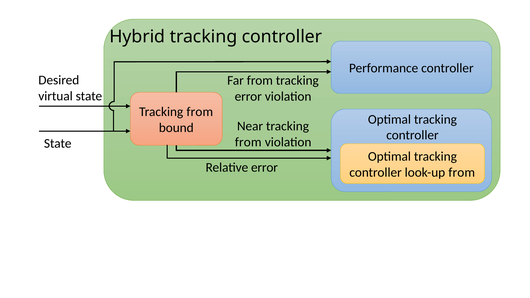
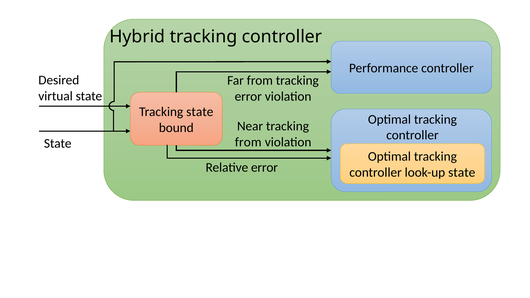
from at (200, 112): from -> state
look-up from: from -> state
